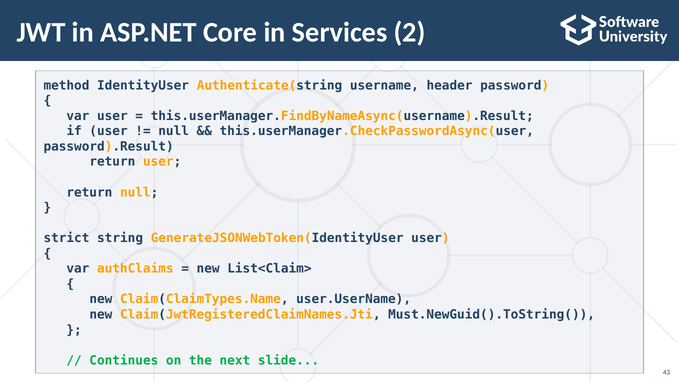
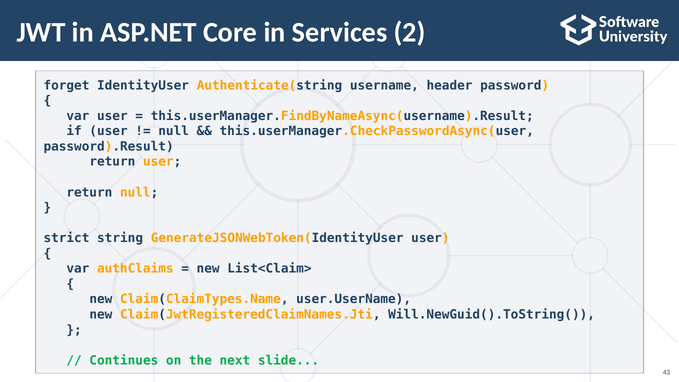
method: method -> forget
Must.NewGuid().ToString(: Must.NewGuid().ToString( -> Will.NewGuid().ToString(
